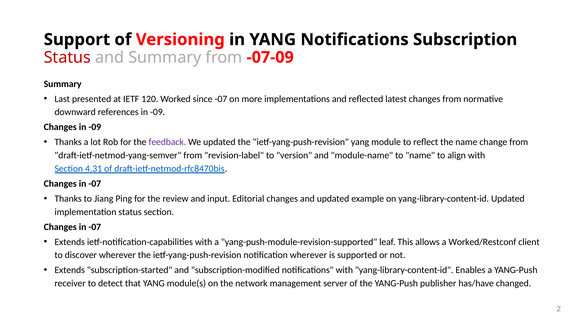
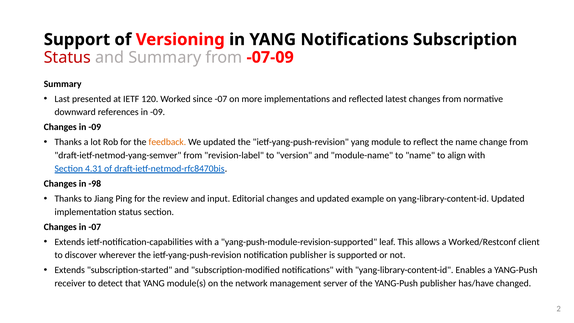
feedback colour: purple -> orange
-07 at (95, 184): -07 -> -98
notification wherever: wherever -> publisher
